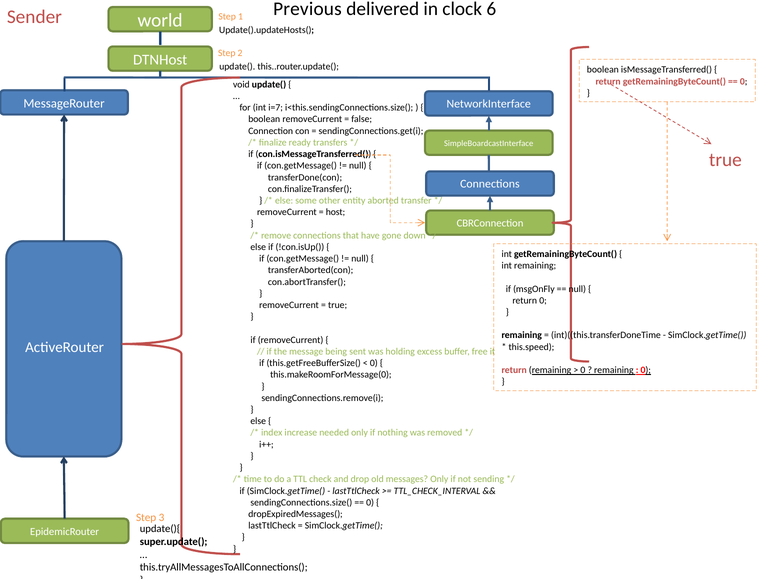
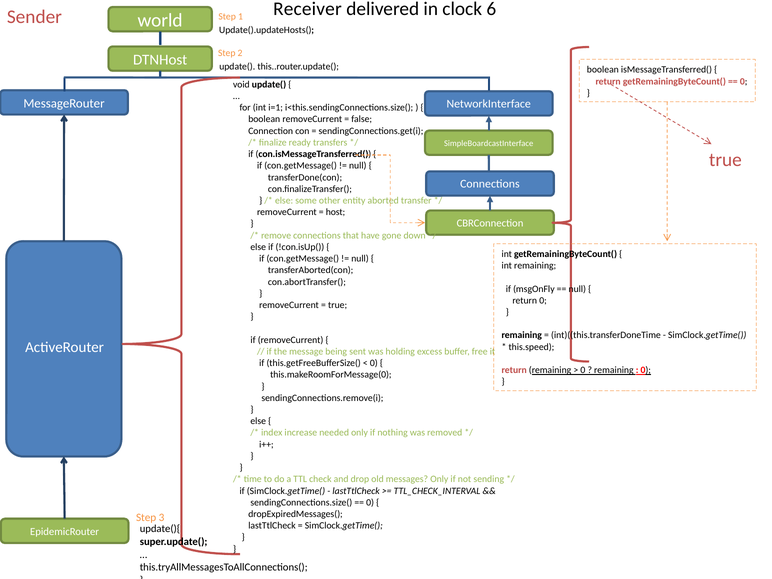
Previous: Previous -> Receiver
i=7: i=7 -> i=1
